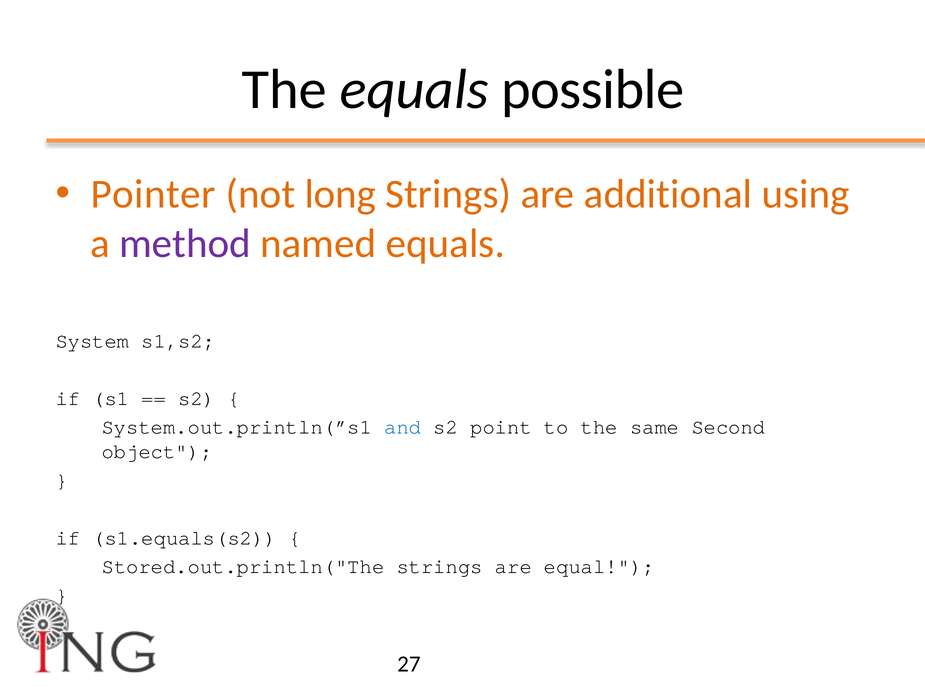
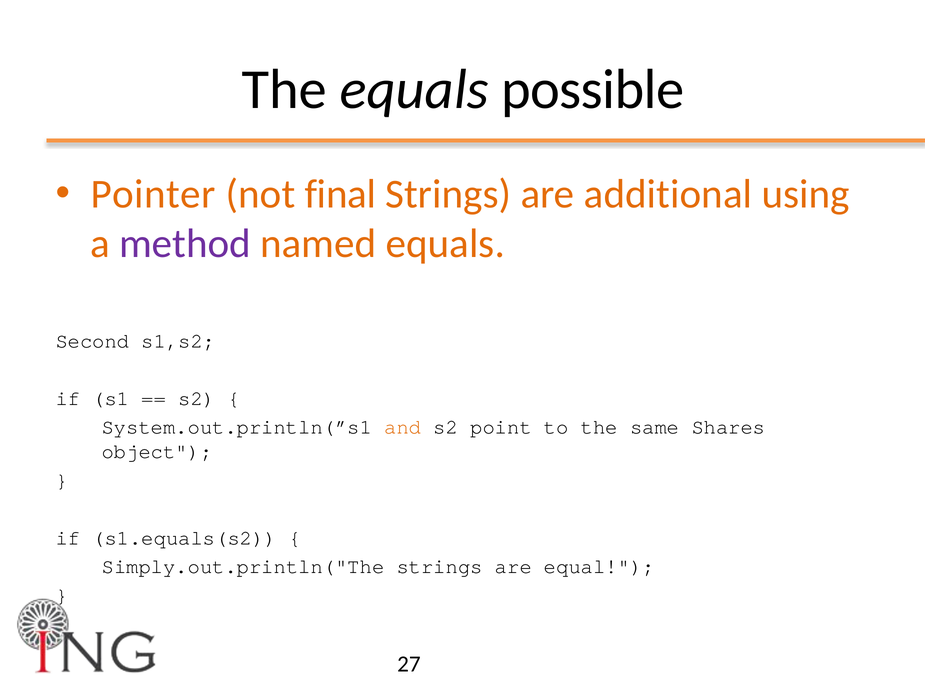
long: long -> final
System: System -> Second
and colour: blue -> orange
Second: Second -> Shares
Stored.out.println("The: Stored.out.println("The -> Simply.out.println("The
